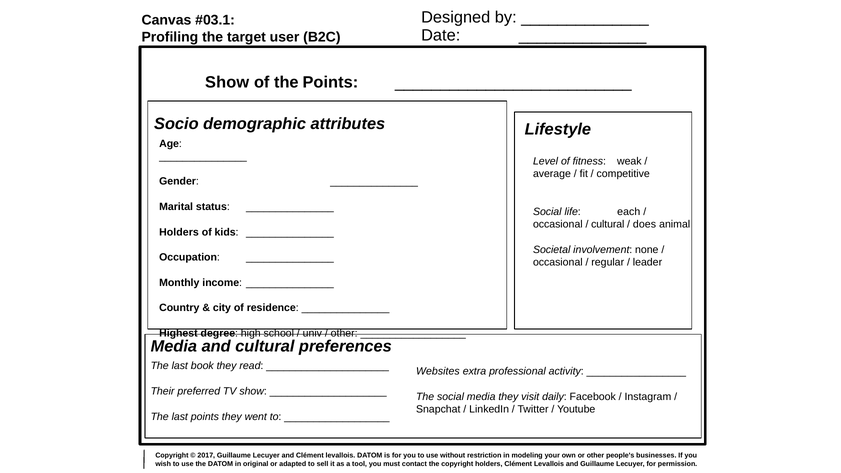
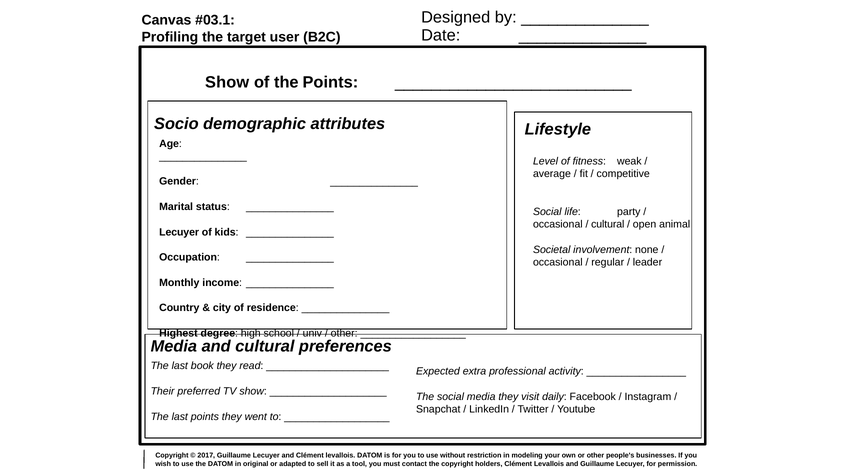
each: each -> party
does: does -> open
Holders at (179, 232): Holders -> Lecuyer
Websites: Websites -> Expected
